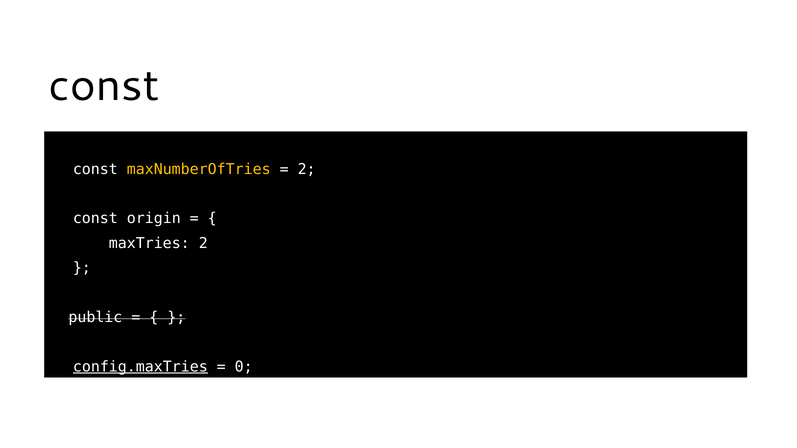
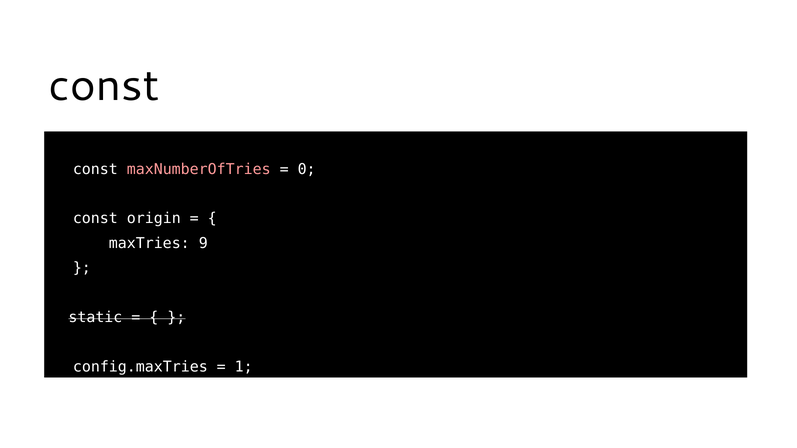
maxNumberOfTries colour: yellow -> pink
2 at (307, 169): 2 -> 0
maxTries 2: 2 -> 9
public: public -> static
config.maxTries underline: present -> none
0: 0 -> 1
